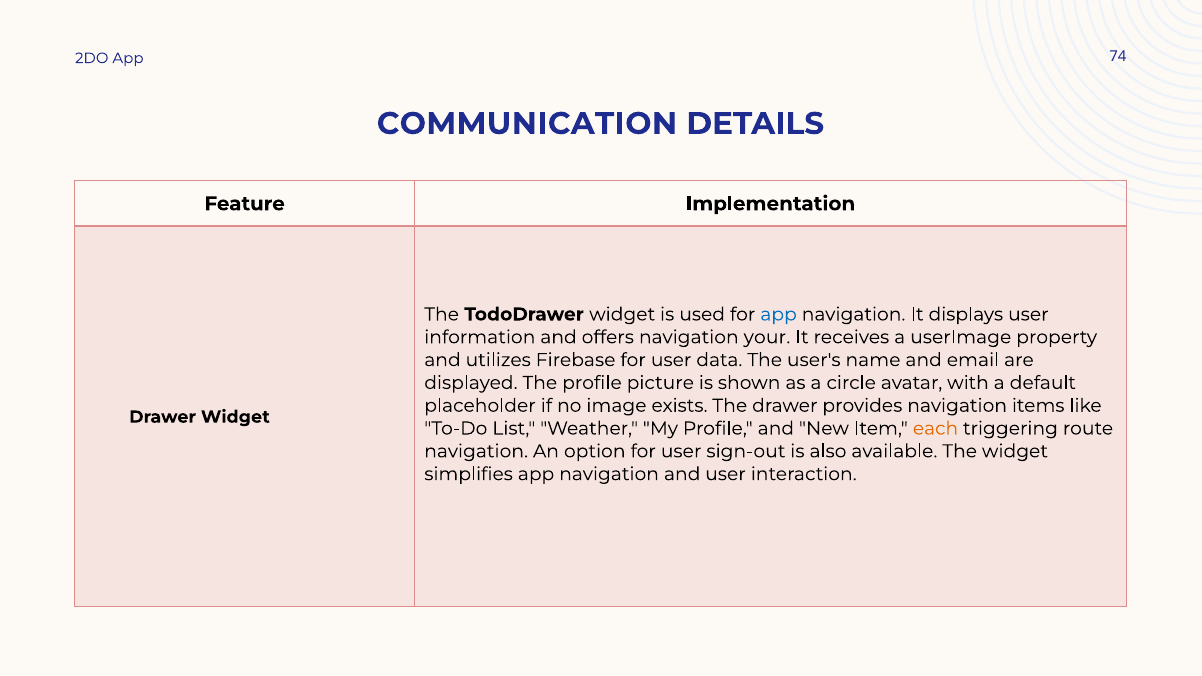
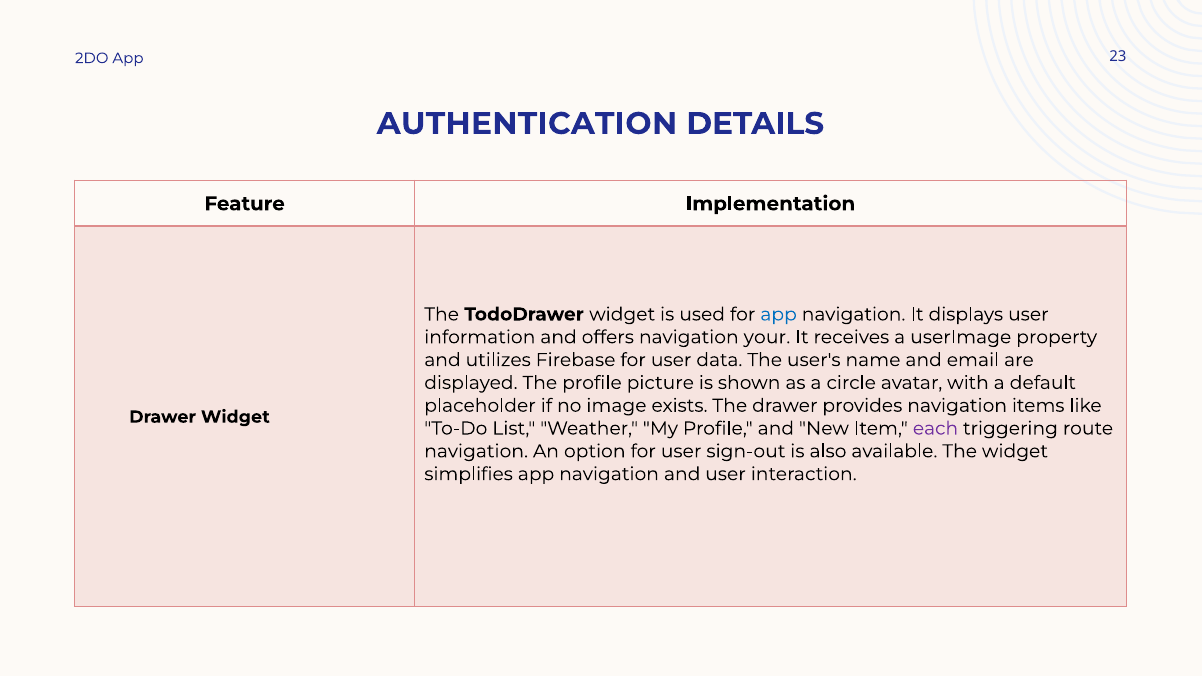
74: 74 -> 23
COMMUNICATION: COMMUNICATION -> AUTHENTICATION
each colour: orange -> purple
